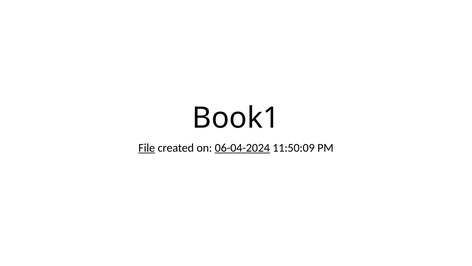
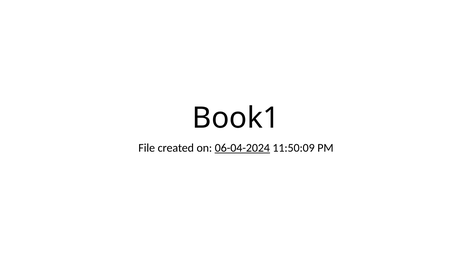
File underline: present -> none
